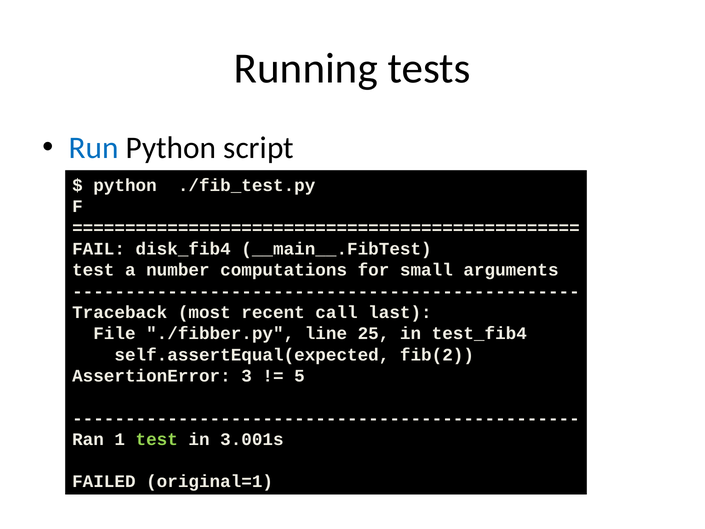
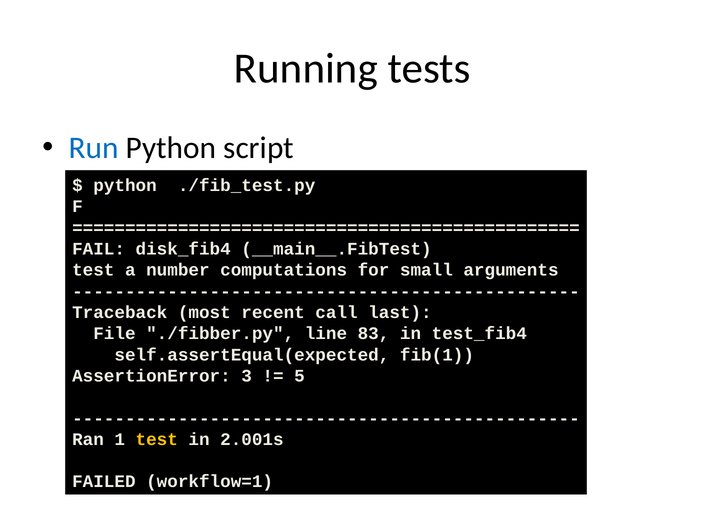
25: 25 -> 83
fib(2: fib(2 -> fib(1
test at (157, 439) colour: light green -> yellow
3.001s: 3.001s -> 2.001s
original=1: original=1 -> workflow=1
